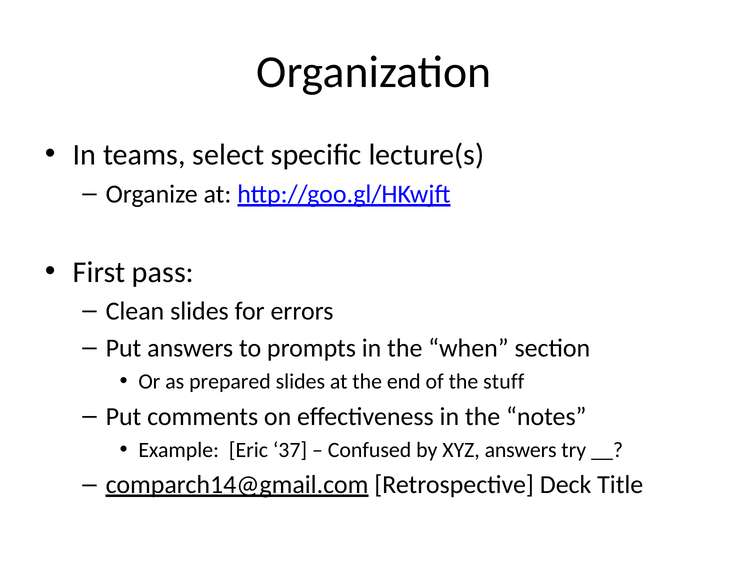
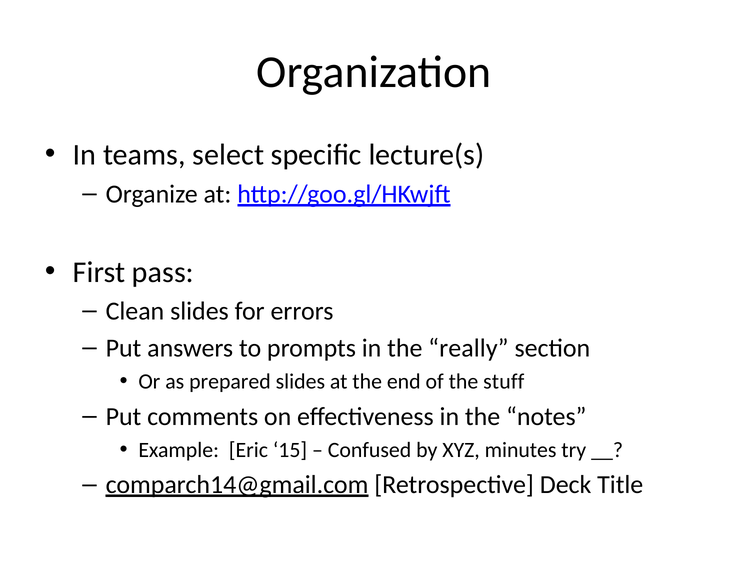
when: when -> really
37: 37 -> 15
XYZ answers: answers -> minutes
